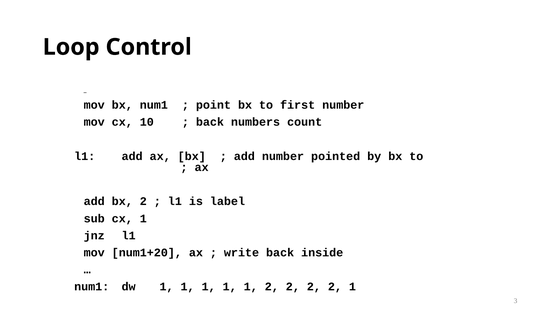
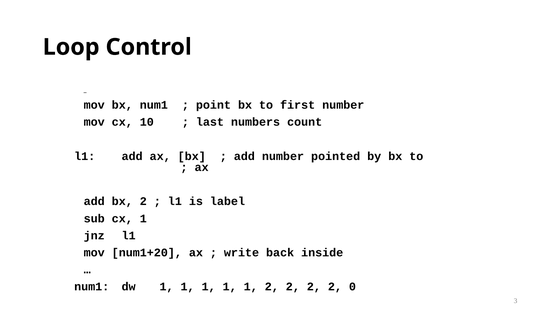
back at (210, 122): back -> last
2 1: 1 -> 0
